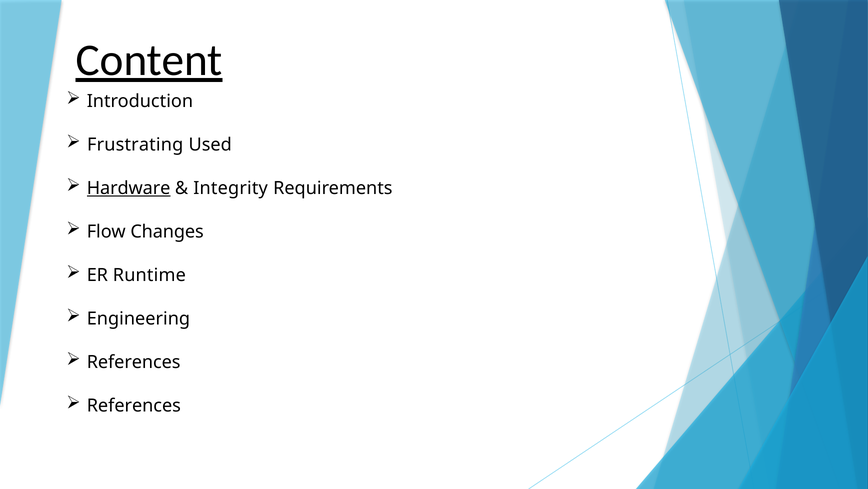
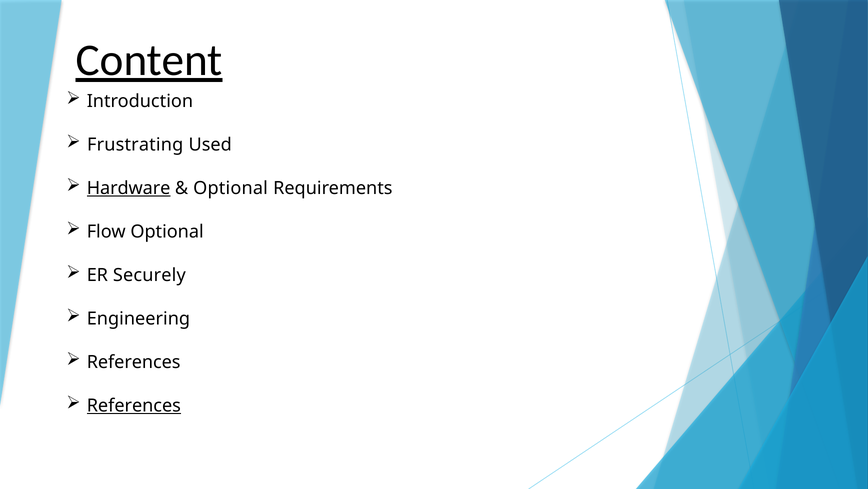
Integrity at (231, 188): Integrity -> Optional
Flow Changes: Changes -> Optional
Runtime: Runtime -> Securely
References at (134, 405) underline: none -> present
